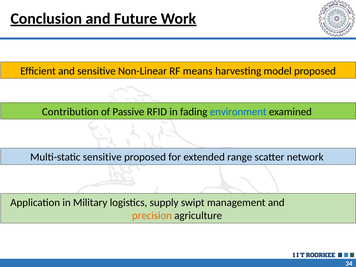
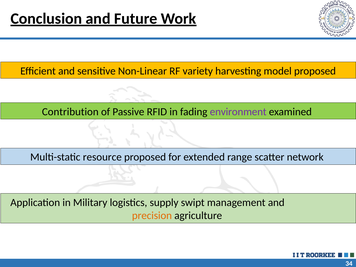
means: means -> variety
environment colour: blue -> purple
Multi-static sensitive: sensitive -> resource
